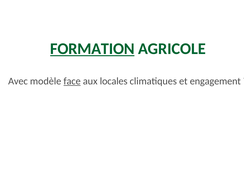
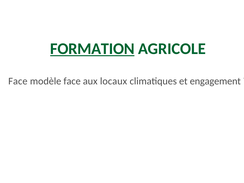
Avec at (18, 81): Avec -> Face
face at (72, 81) underline: present -> none
locales: locales -> locaux
